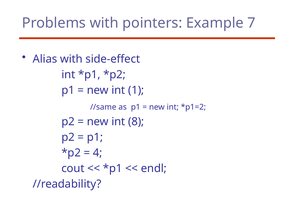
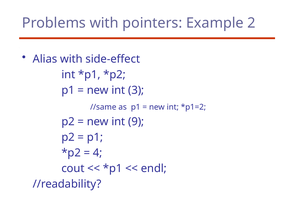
7: 7 -> 2
1: 1 -> 3
8: 8 -> 9
